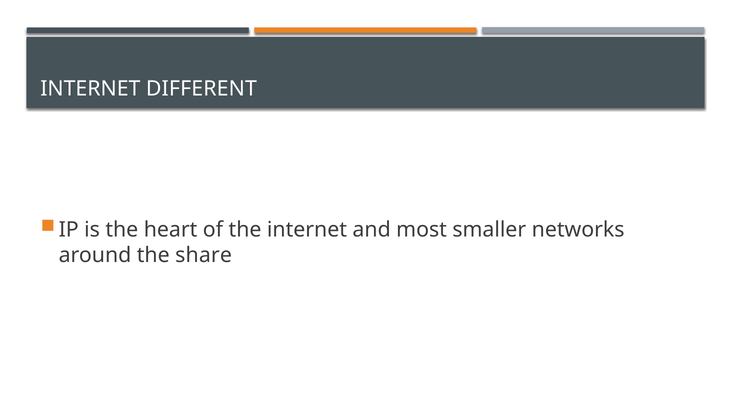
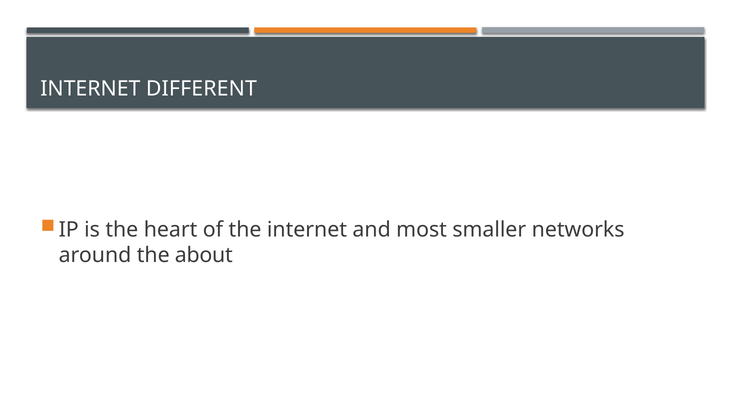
share: share -> about
